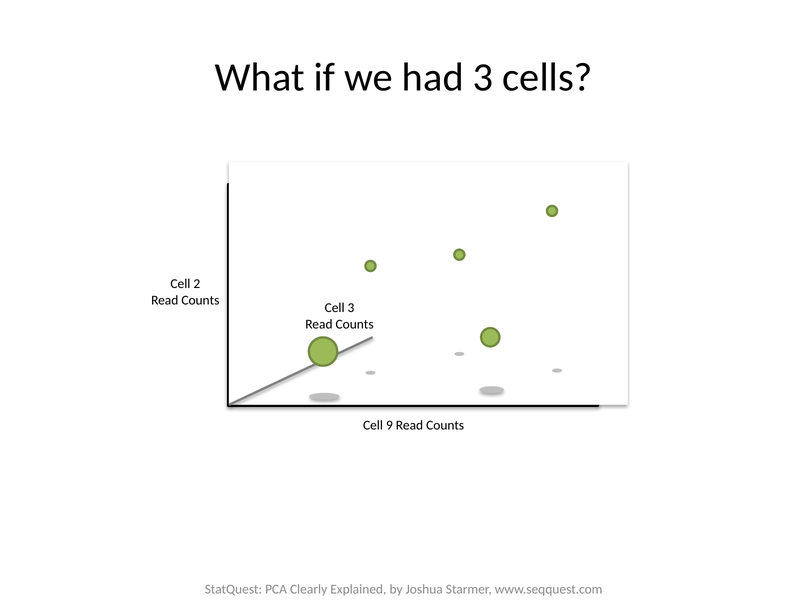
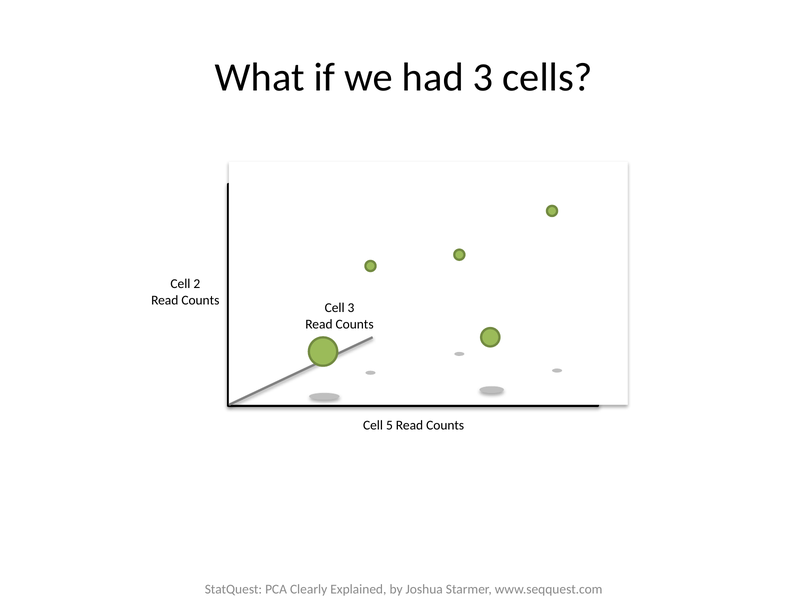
9: 9 -> 5
